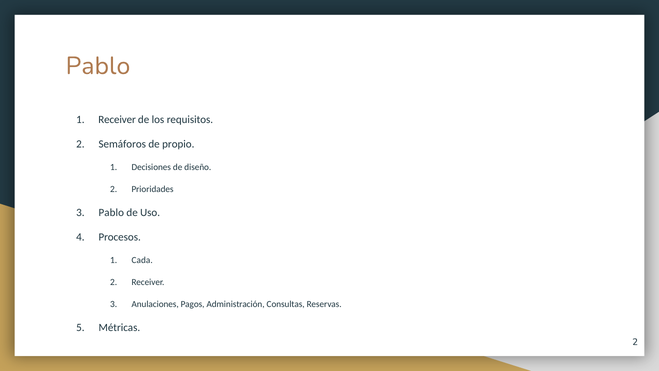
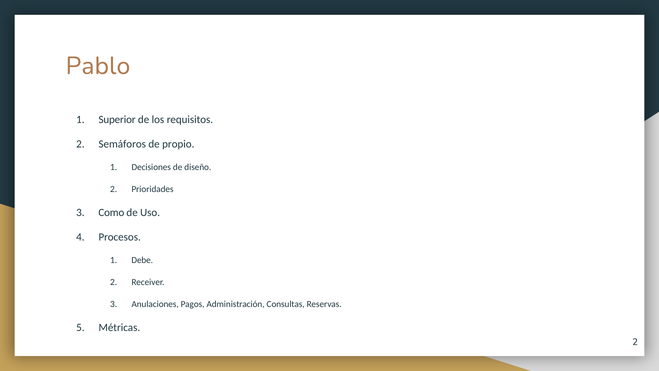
Receiver at (117, 120): Receiver -> Superior
Pablo at (111, 212): Pablo -> Como
Cada: Cada -> Debe
